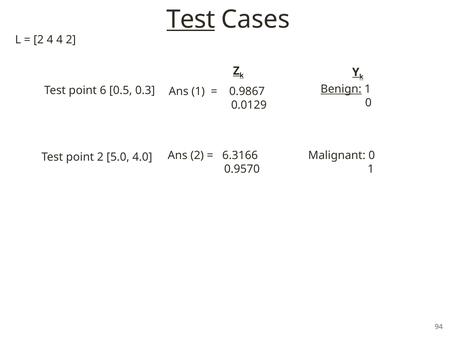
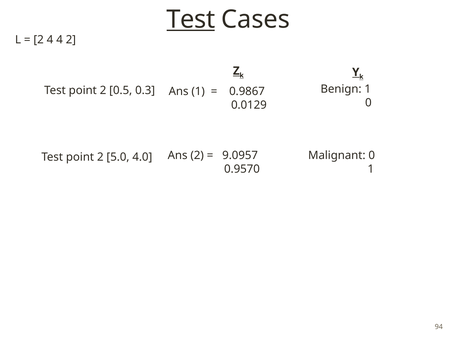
Benign underline: present -> none
6 at (103, 90): 6 -> 2
6.3166: 6.3166 -> 9.0957
